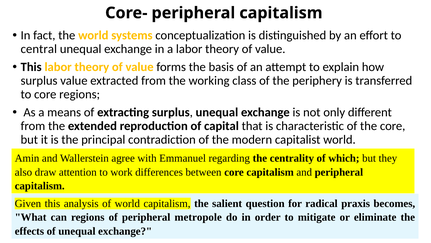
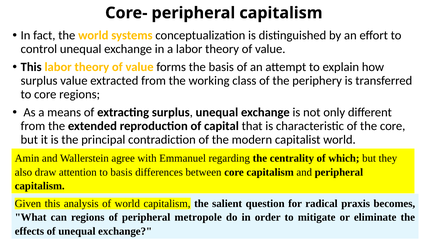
central: central -> control
to work: work -> basis
